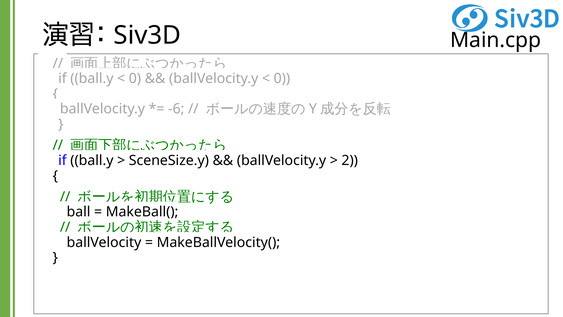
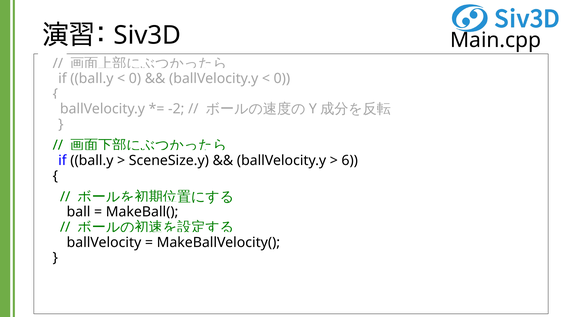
-6: -6 -> -2
2: 2 -> 6
